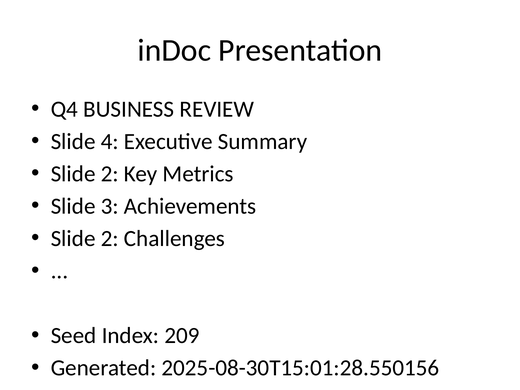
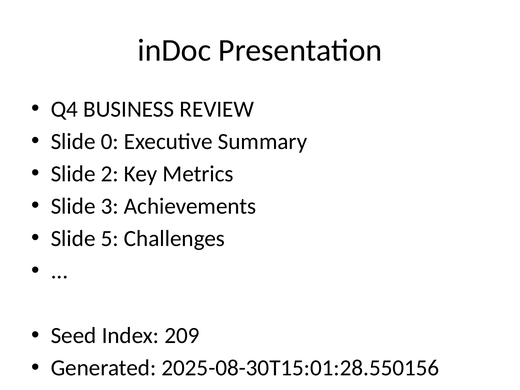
4: 4 -> 0
2 at (110, 239): 2 -> 5
